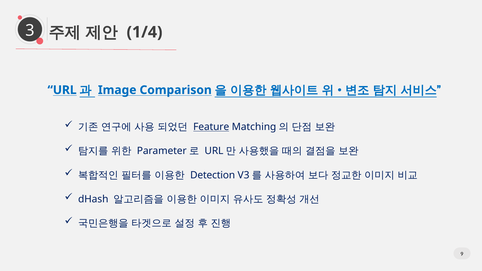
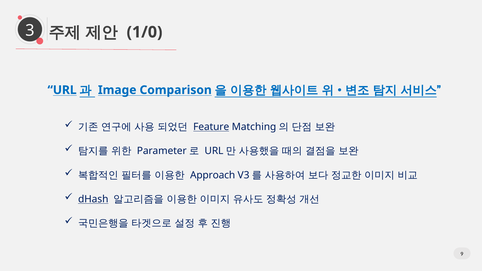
1/4: 1/4 -> 1/0
Detection: Detection -> Approach
dHash underline: none -> present
